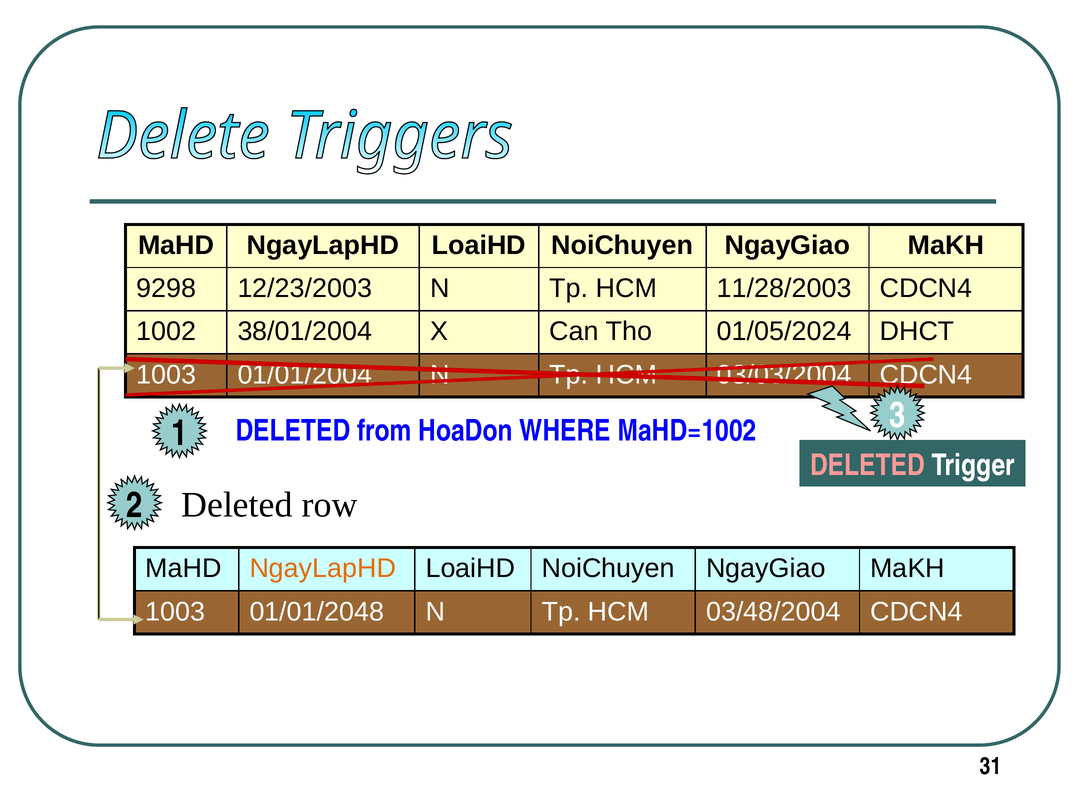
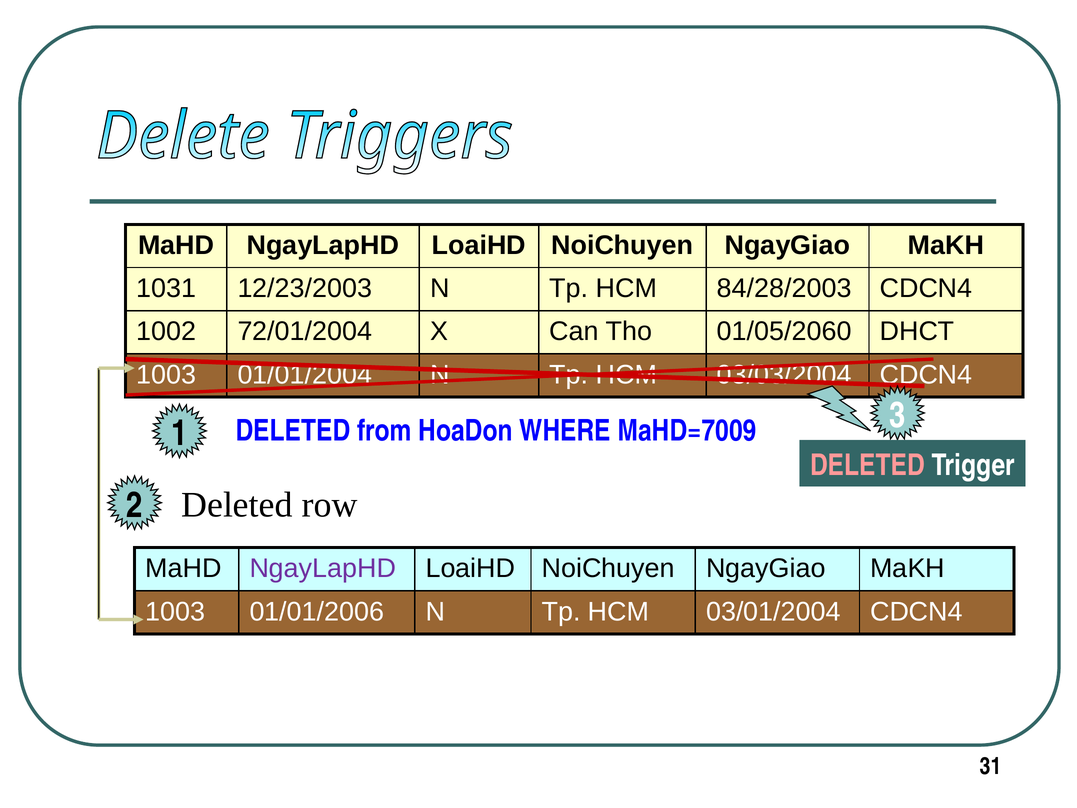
9298: 9298 -> 1031
11/28/2003: 11/28/2003 -> 84/28/2003
38/01/2004: 38/01/2004 -> 72/01/2004
01/05/2024: 01/05/2024 -> 01/05/2060
MaHD=1002: MaHD=1002 -> MaHD=7009
NgayLapHD at (323, 568) colour: orange -> purple
01/01/2048: 01/01/2048 -> 01/01/2006
03/48/2004: 03/48/2004 -> 03/01/2004
